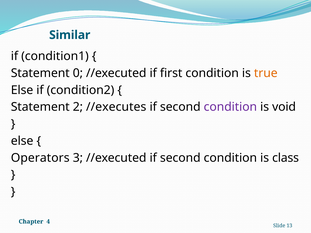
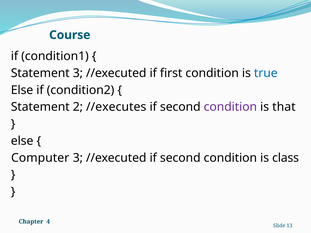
Similar: Similar -> Course
Statement 0: 0 -> 3
true colour: orange -> blue
void: void -> that
Operators: Operators -> Computer
